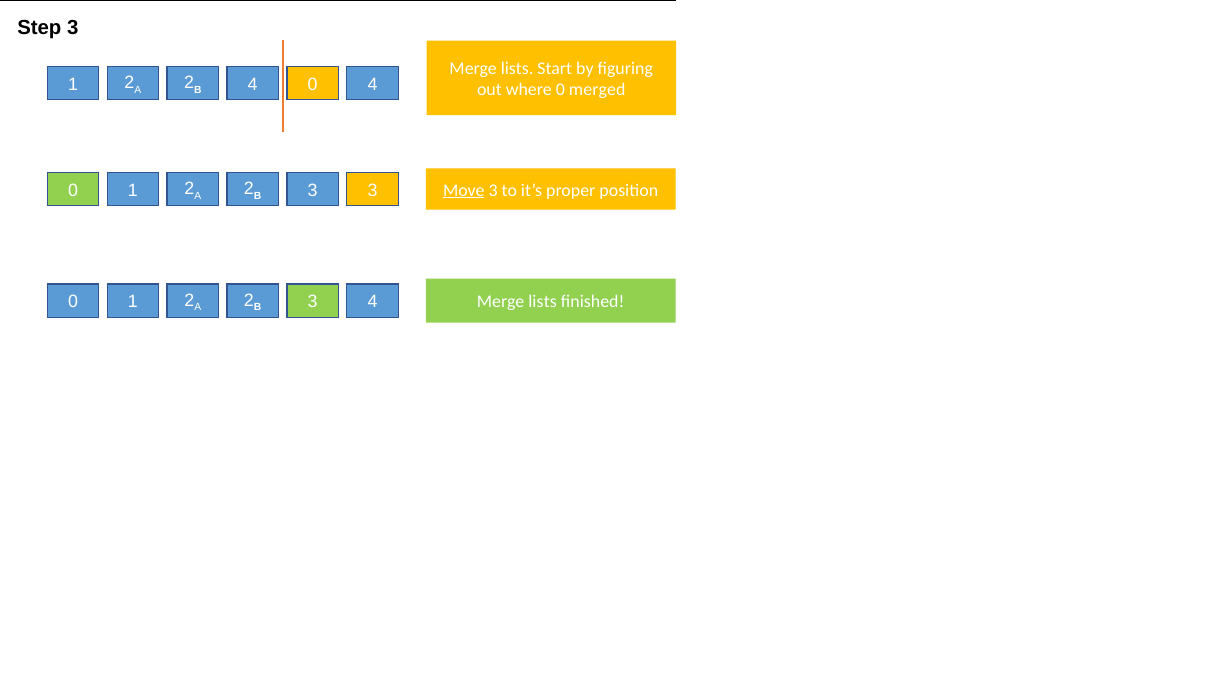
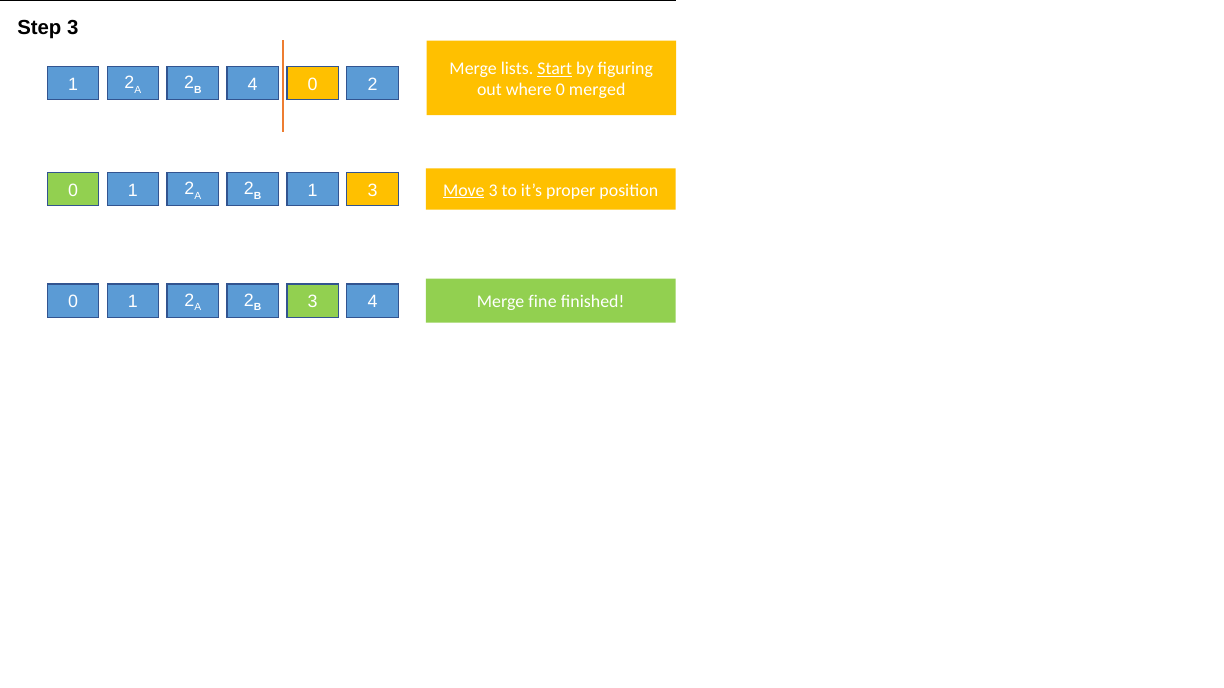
Start underline: none -> present
0 4: 4 -> 2
3 at (313, 190): 3 -> 1
0 3 Merge lists: lists -> fine
